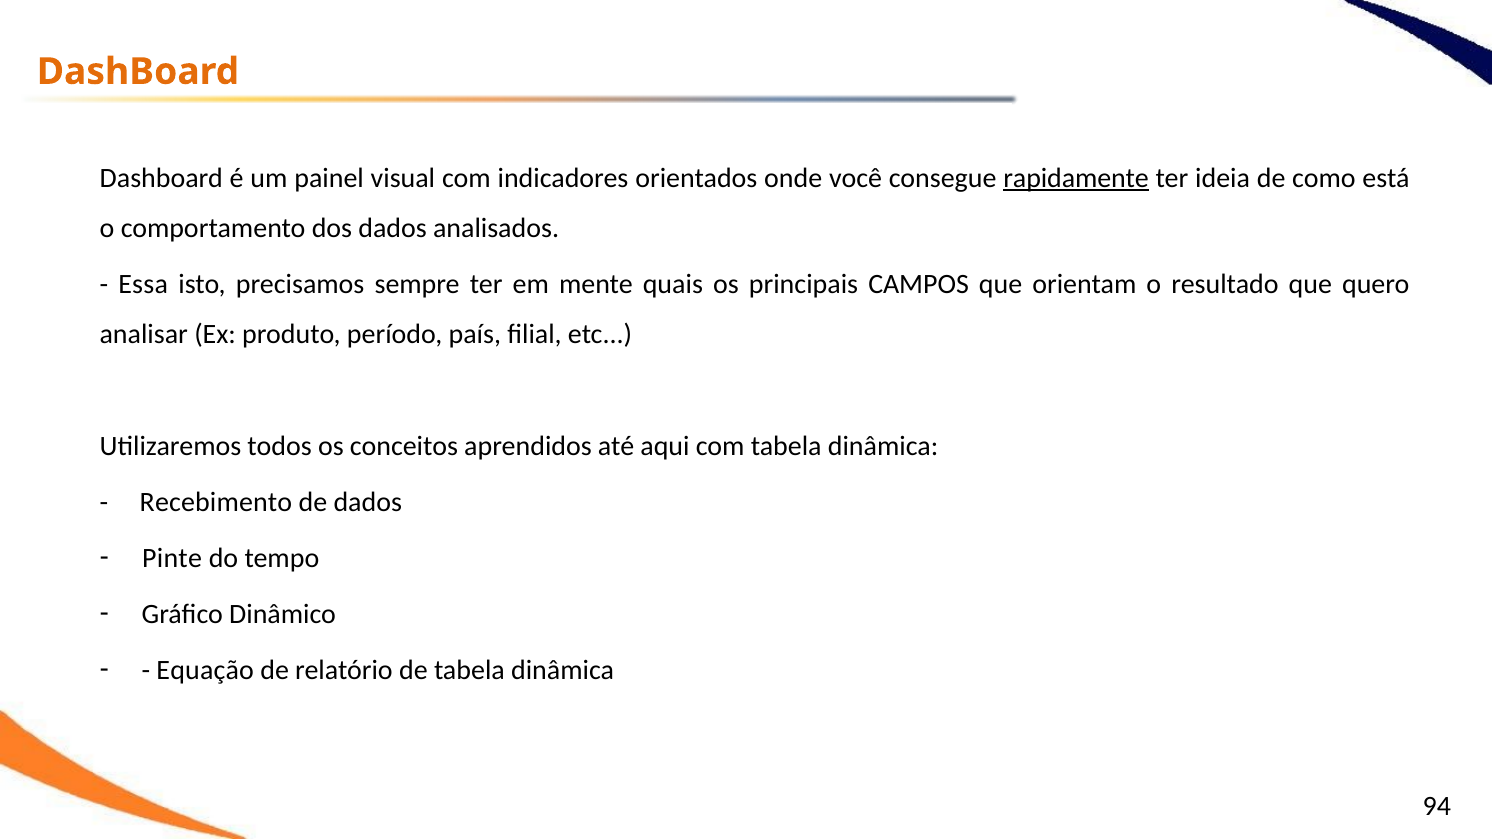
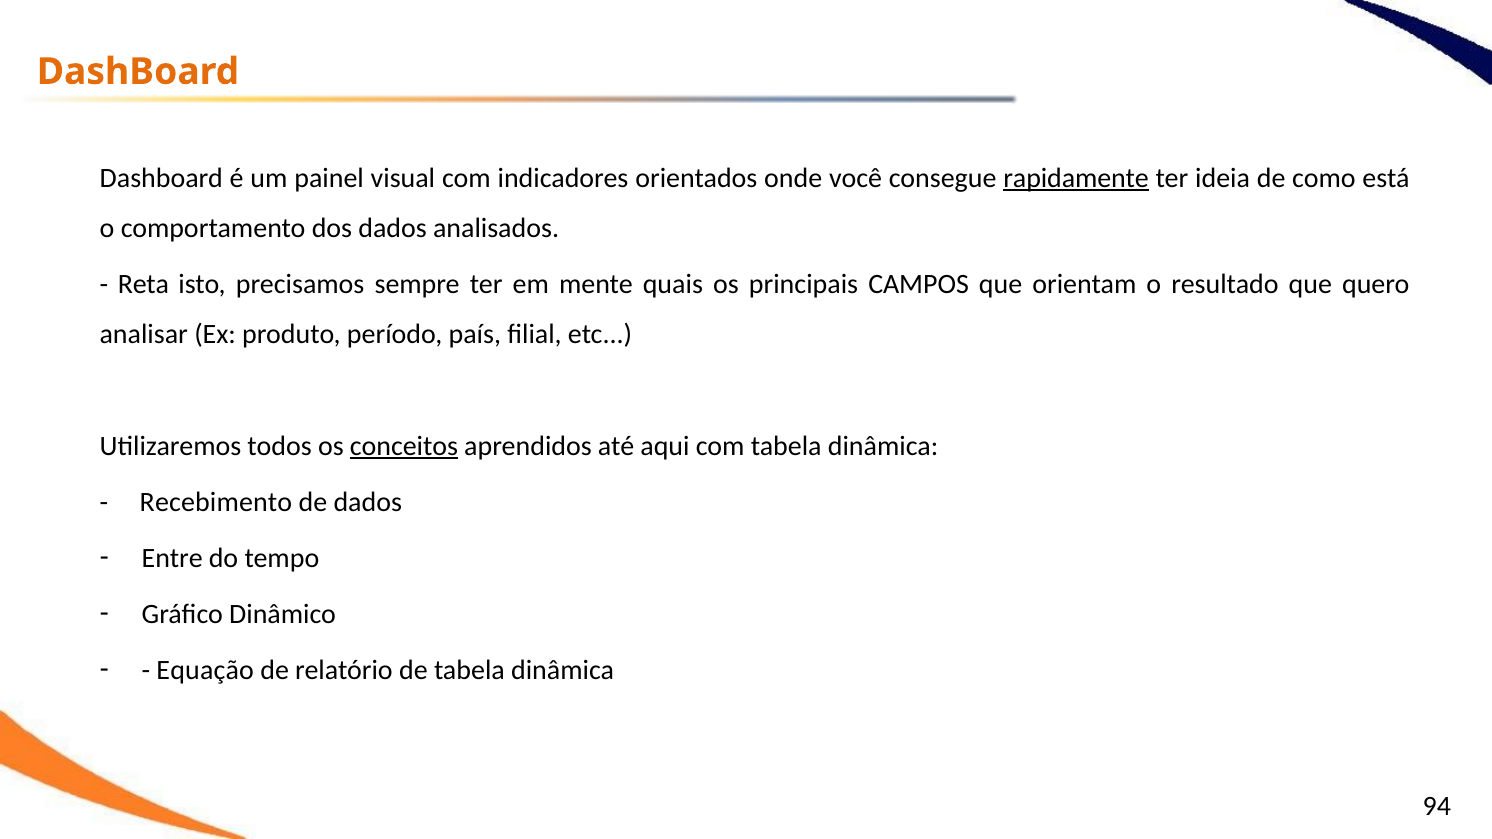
Essa: Essa -> Reta
conceitos underline: none -> present
Pinte: Pinte -> Entre
